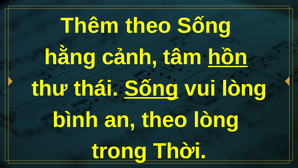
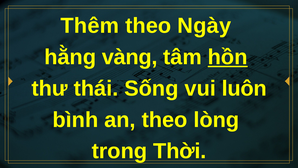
theo Sống: Sống -> Ngày
cảnh: cảnh -> vàng
Sống at (151, 88) underline: present -> none
vui lòng: lòng -> luôn
